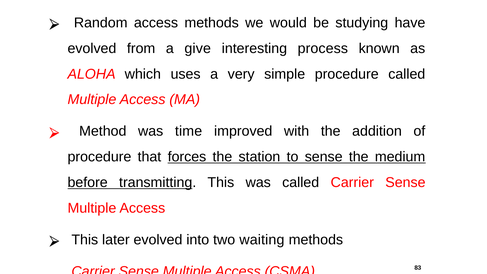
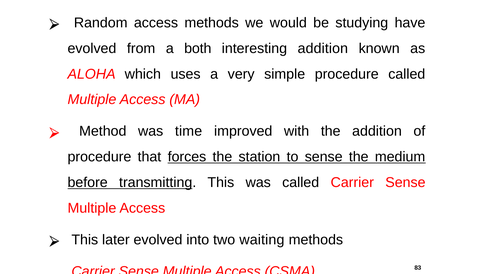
give: give -> both
interesting process: process -> addition
